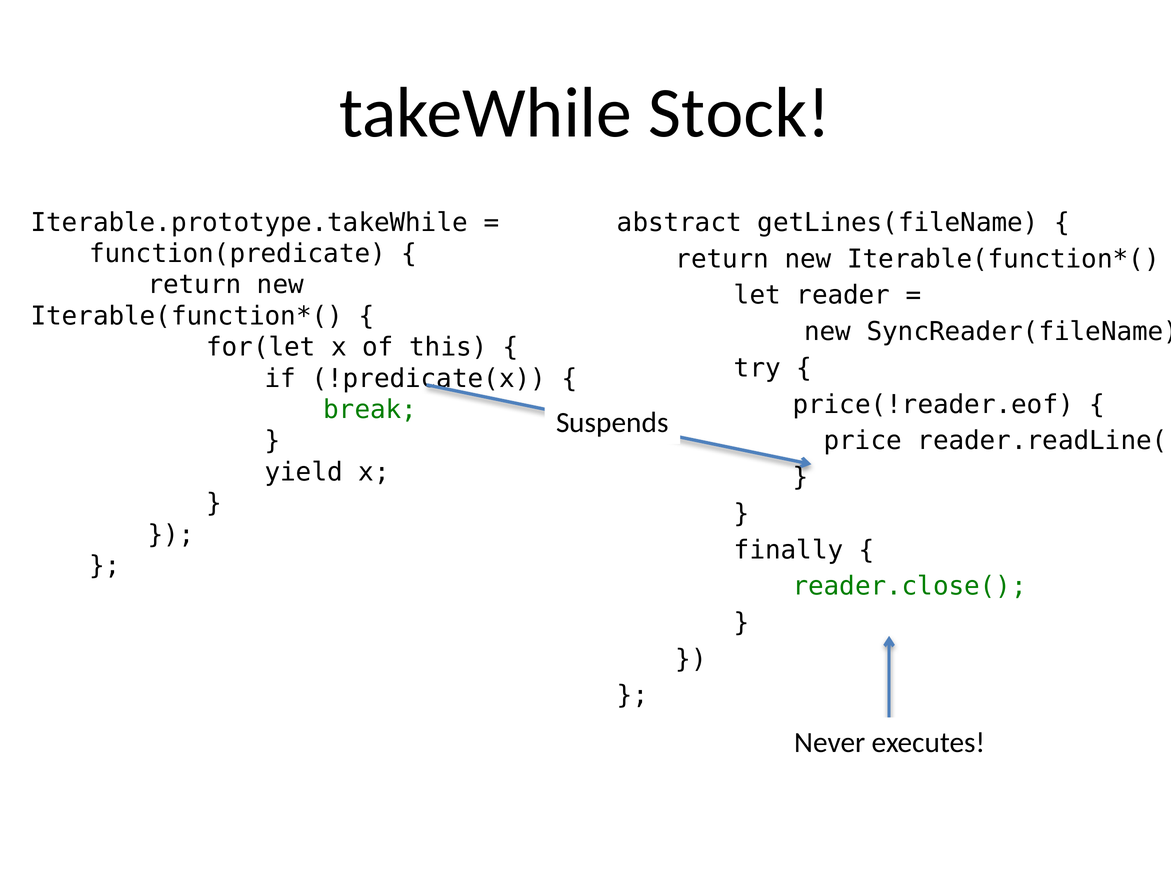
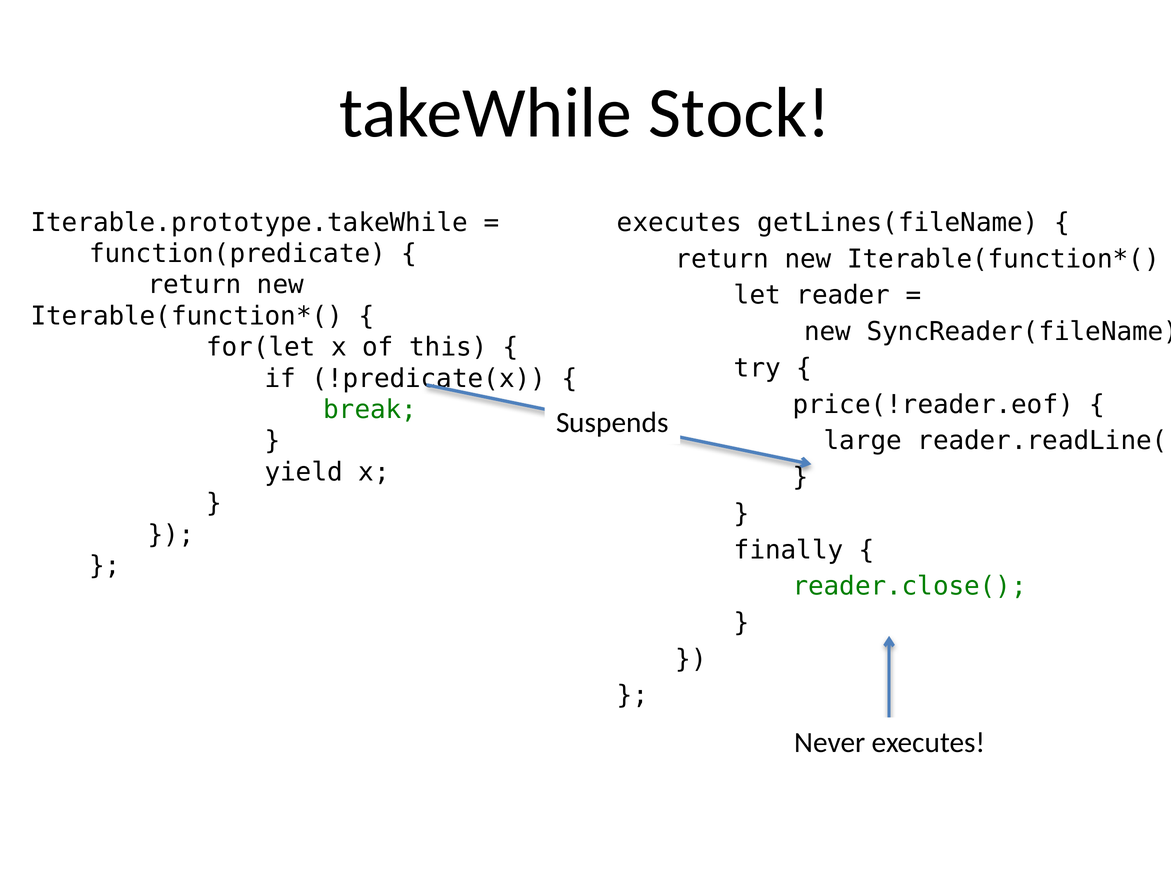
abstract at (679, 223): abstract -> executes
price: price -> large
